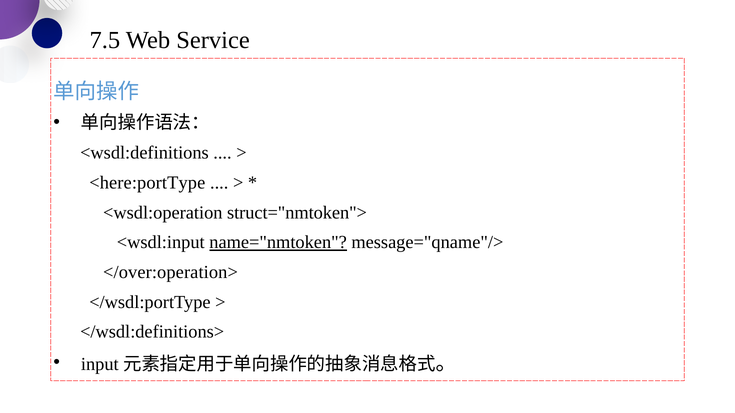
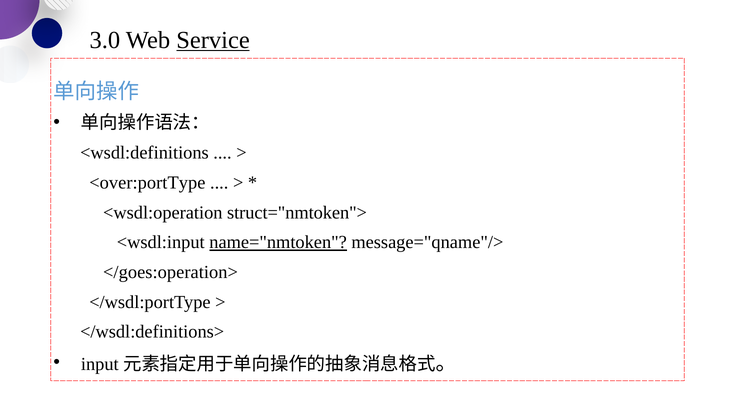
7.5: 7.5 -> 3.0
Service underline: none -> present
<here:portType: <here:portType -> <over:portType
</over:operation>: </over:operation> -> </goes:operation>
